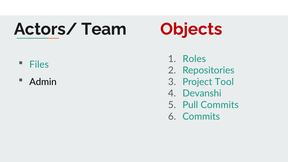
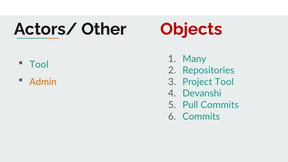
Team: Team -> Other
Roles: Roles -> Many
Files at (39, 65): Files -> Tool
Admin colour: black -> orange
